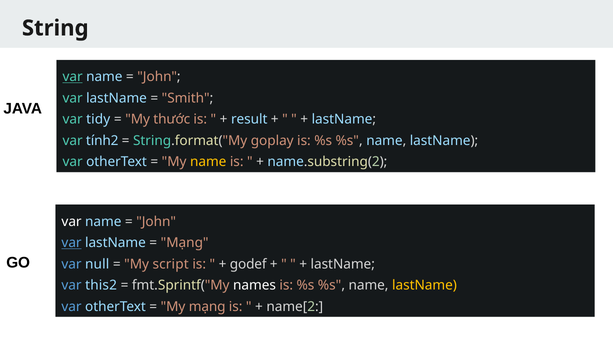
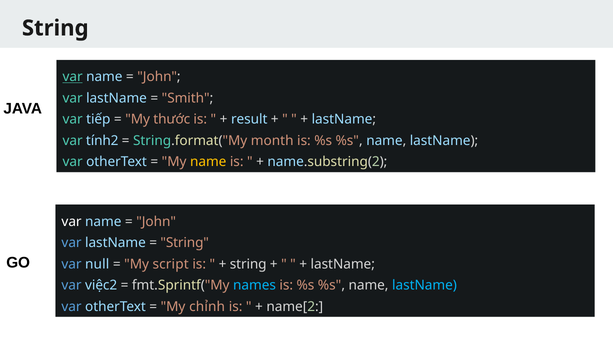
tidy: tidy -> tiếp
goplay: goplay -> month
var at (72, 243) underline: present -> none
Mạng at (185, 243): Mạng -> String
godef at (248, 264): godef -> string
this2: this2 -> việc2
names colour: white -> light blue
lastName at (424, 285) colour: yellow -> light blue
My mạng: mạng -> chỉnh
